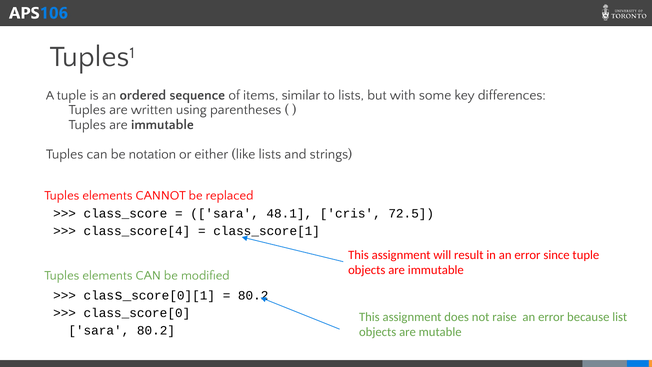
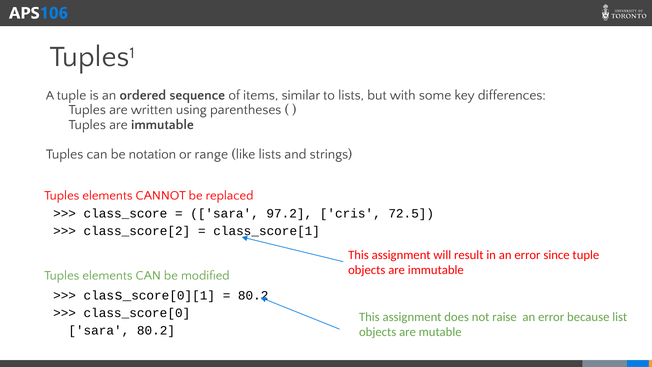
either: either -> range
48.1: 48.1 -> 97.2
class_score[4: class_score[4 -> class_score[2
